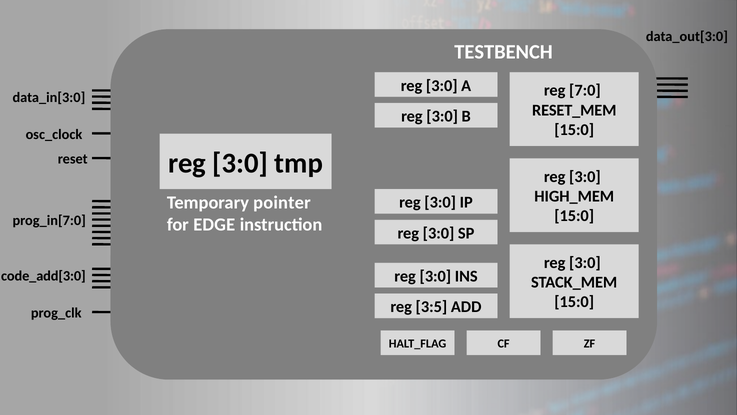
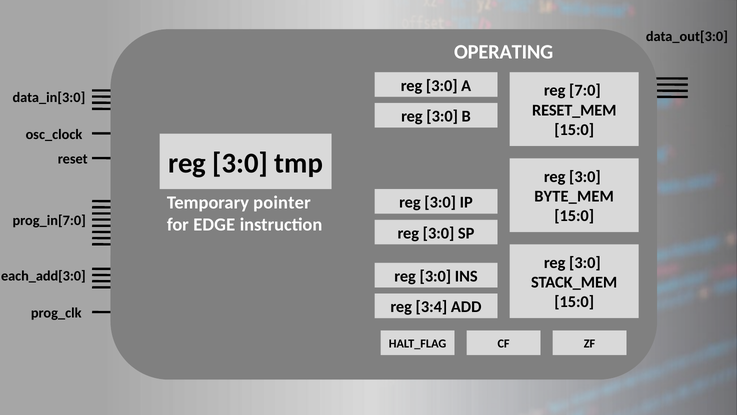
TESTBENCH: TESTBENCH -> OPERATING
HIGH_MEM: HIGH_MEM -> BYTE_MEM
code_add[3:0: code_add[3:0 -> each_add[3:0
3:5: 3:5 -> 3:4
